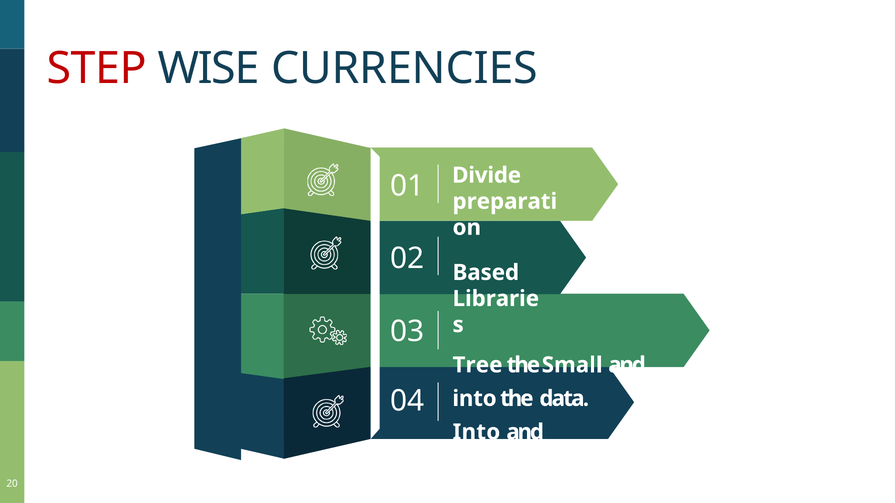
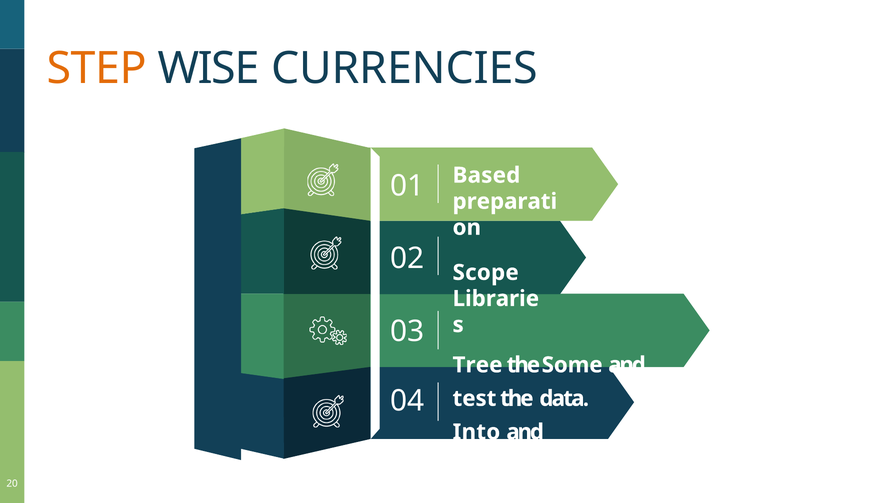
STEP colour: red -> orange
Divide: Divide -> Based
Based: Based -> Scope
Small: Small -> Some
into at (475, 399): into -> test
